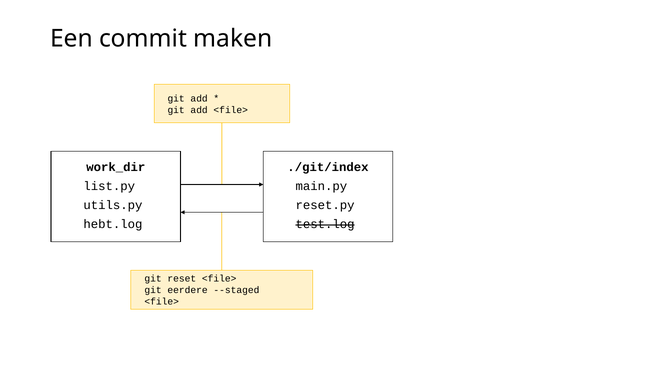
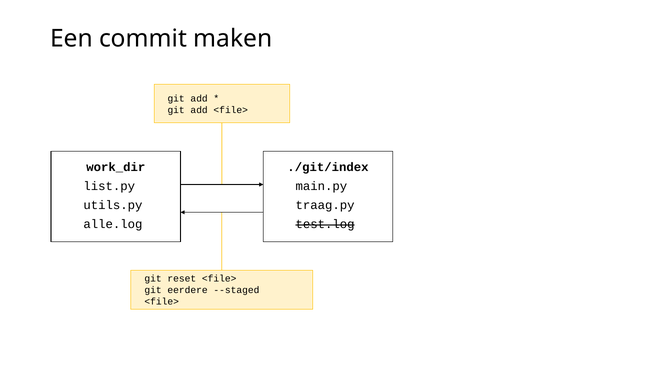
reset.py: reset.py -> traag.py
hebt.log: hebt.log -> alle.log
